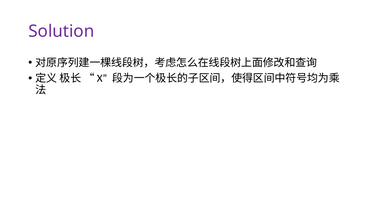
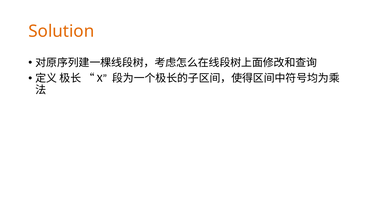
Solution colour: purple -> orange
